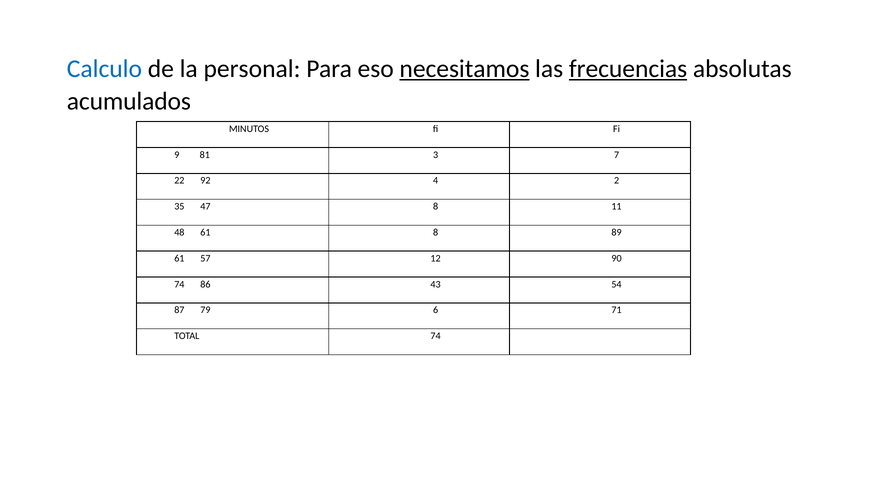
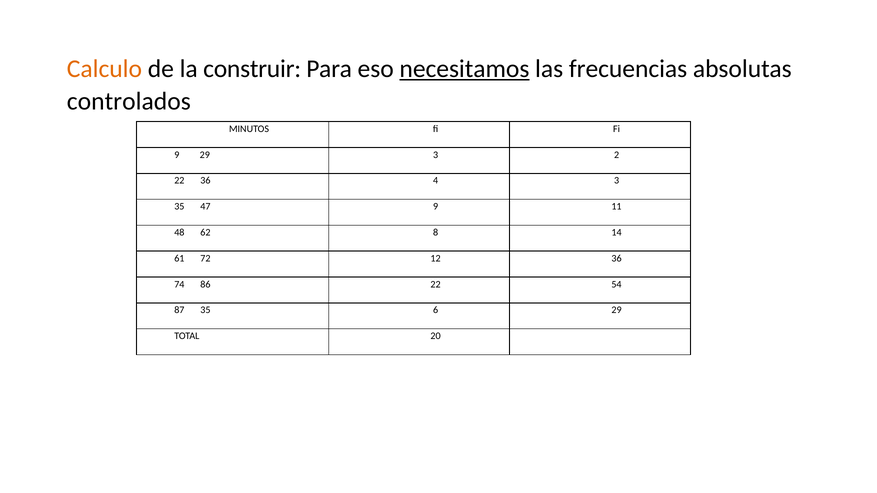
Calculo colour: blue -> orange
personal: personal -> construir
frecuencias underline: present -> none
acumulados: acumulados -> controlados
9 81: 81 -> 29
7: 7 -> 2
22 92: 92 -> 36
4 2: 2 -> 3
47 8: 8 -> 9
48 61: 61 -> 62
89: 89 -> 14
57: 57 -> 72
12 90: 90 -> 36
86 43: 43 -> 22
87 79: 79 -> 35
6 71: 71 -> 29
TOTAL 74: 74 -> 20
